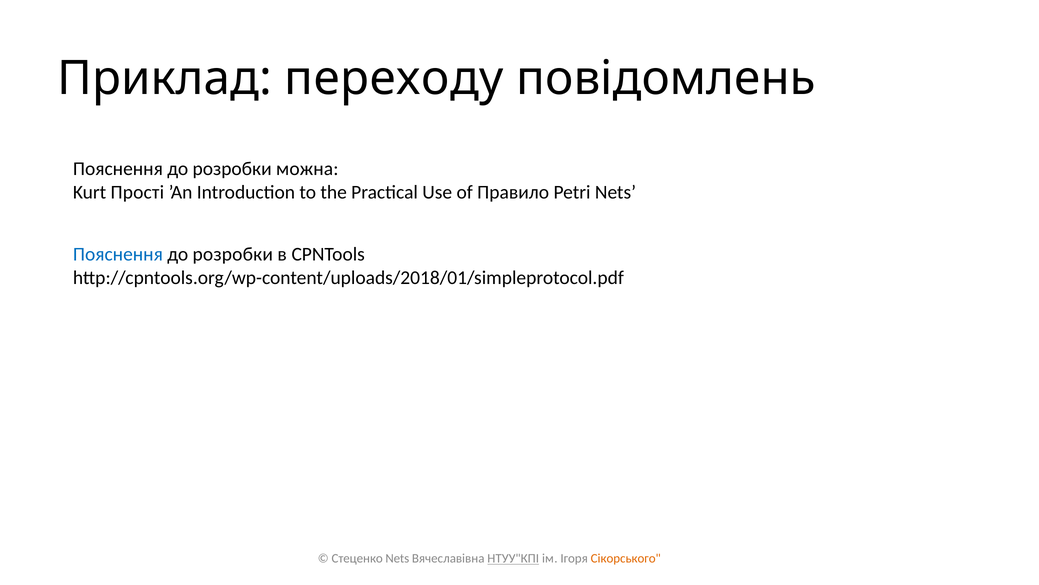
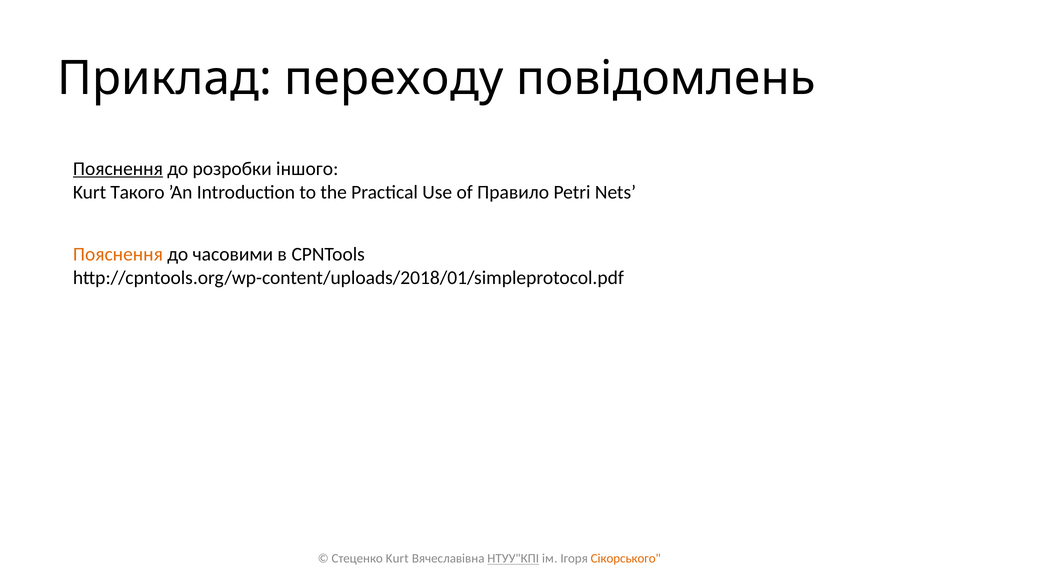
Пояснення at (118, 169) underline: none -> present
можна: можна -> іншого
Прості: Прості -> Такого
Пояснення at (118, 254) colour: blue -> orange
розробки at (233, 254): розробки -> часовими
Стеценко Nets: Nets -> Kurt
